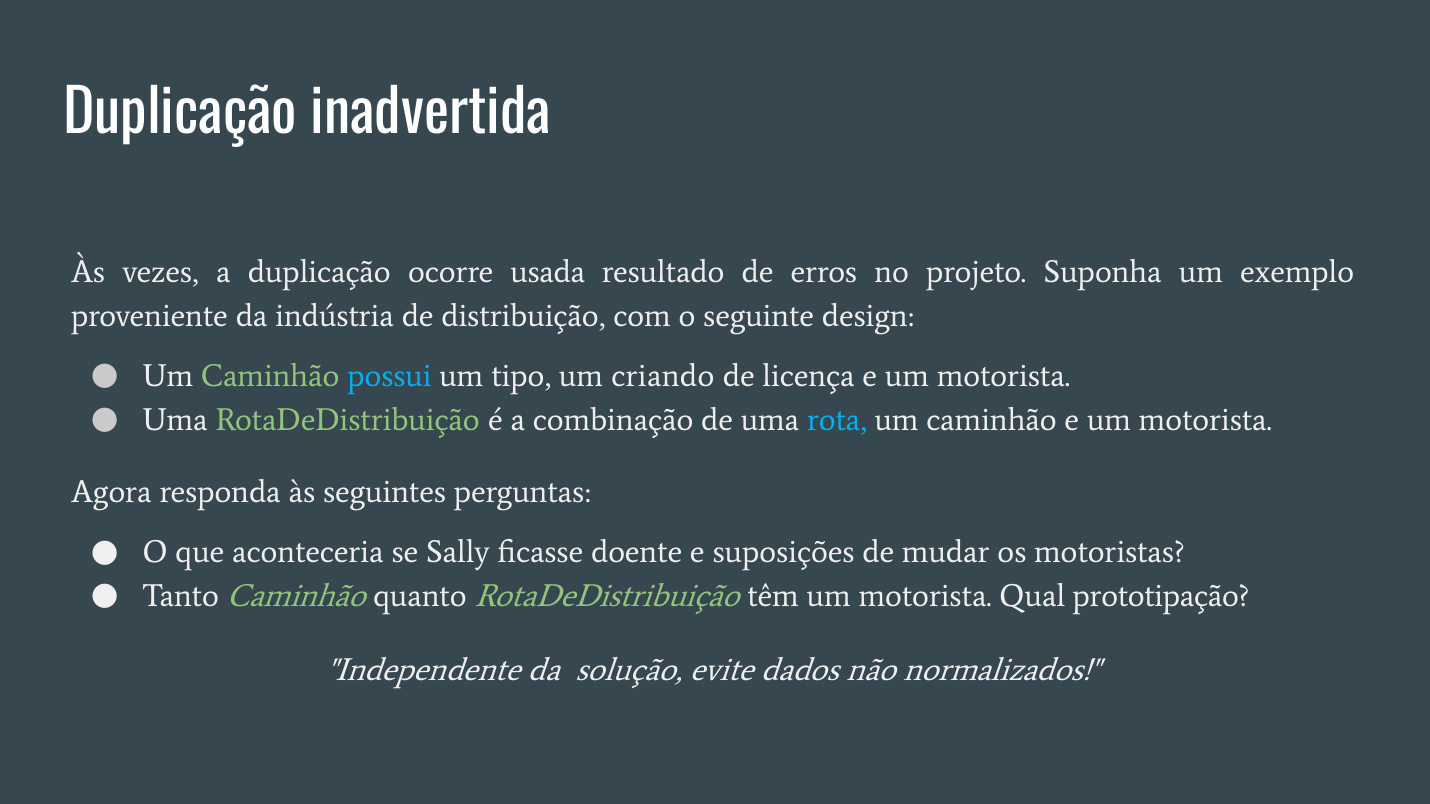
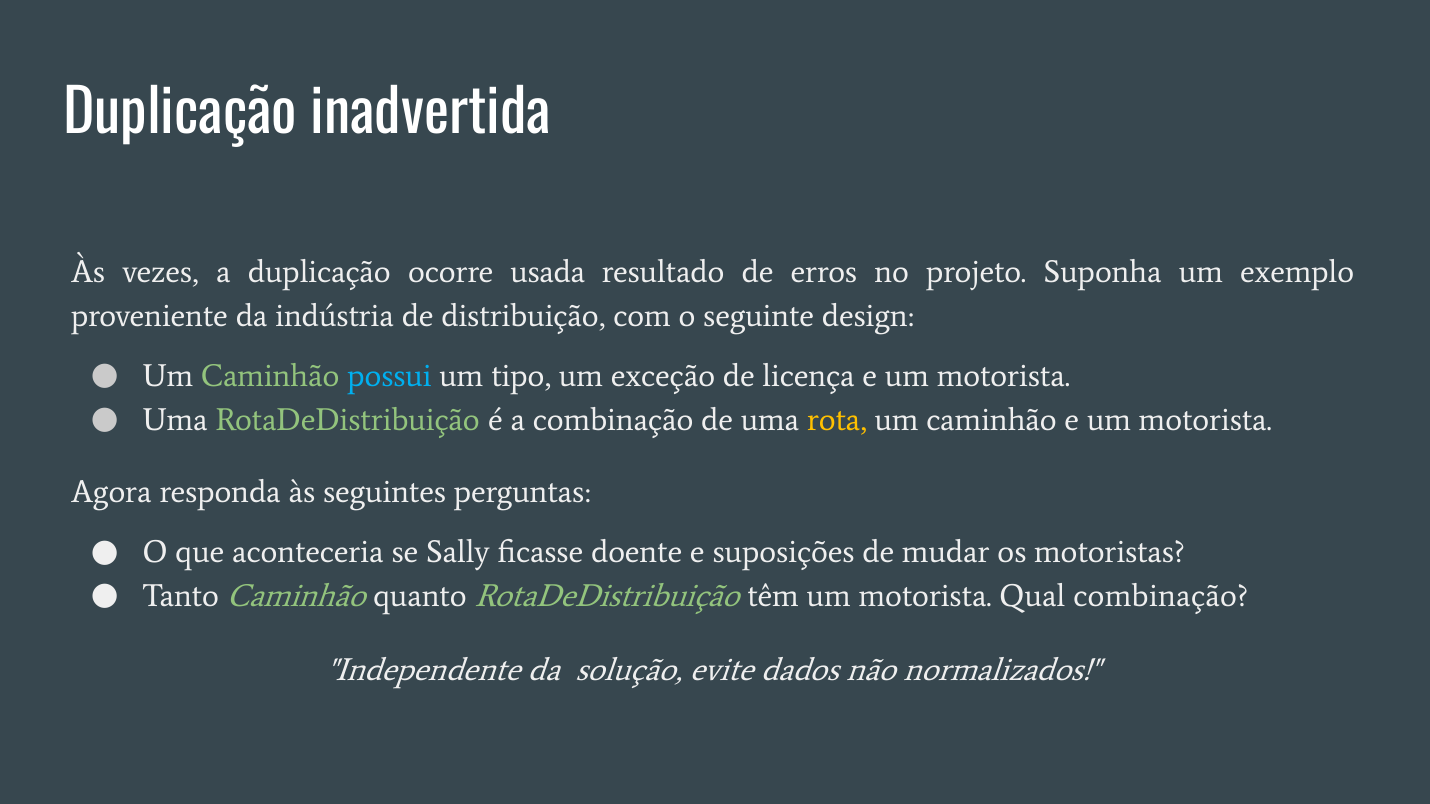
criando: criando -> exceção
rota colour: light blue -> yellow
Qual prototipação: prototipação -> combinação
